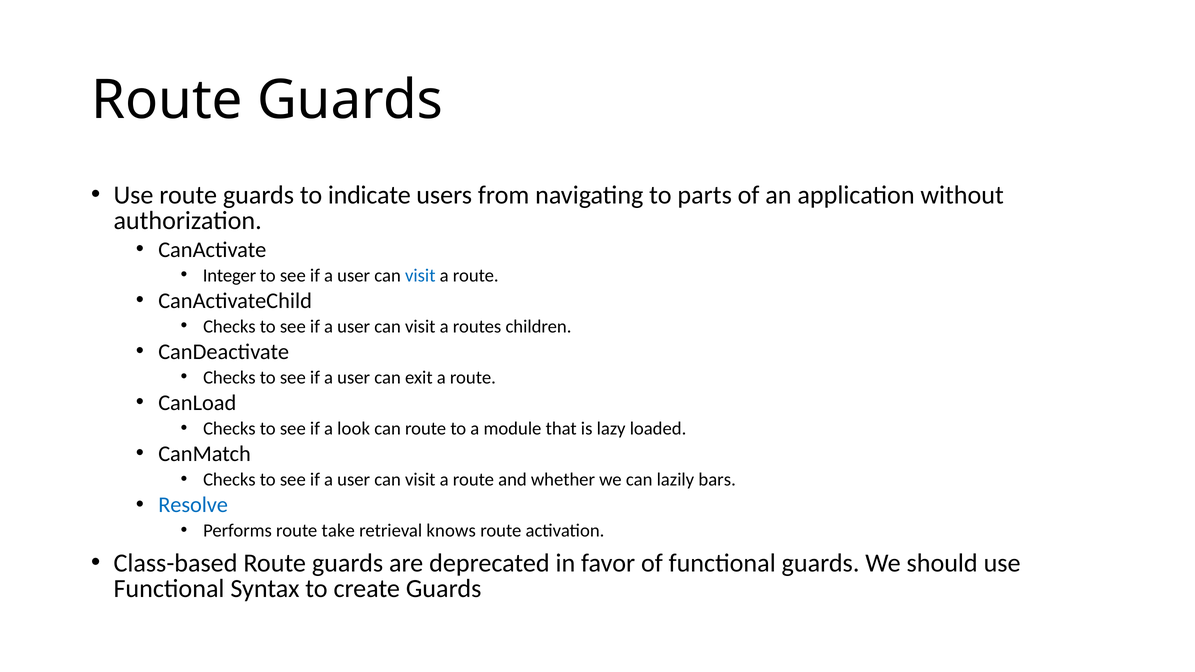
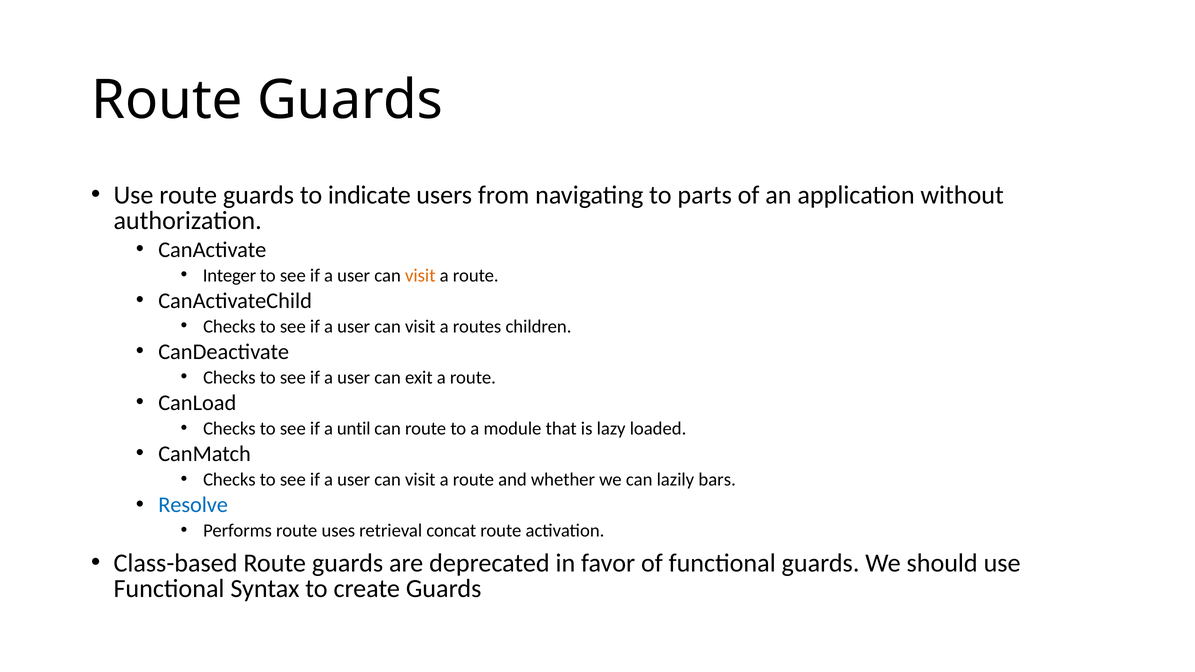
visit at (420, 275) colour: blue -> orange
look: look -> until
take: take -> uses
knows: knows -> concat
